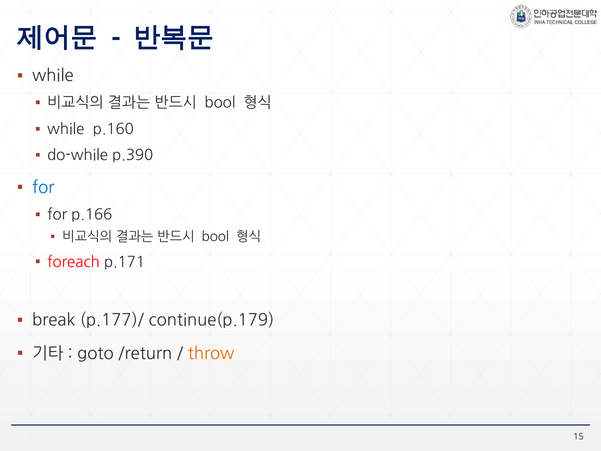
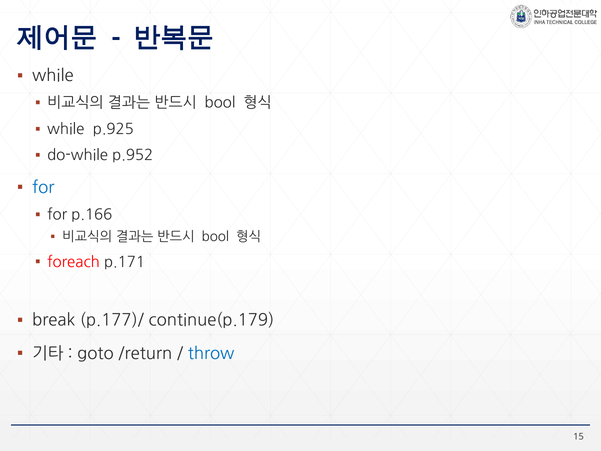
p.160: p.160 -> p.925
p.390: p.390 -> p.952
throw colour: orange -> blue
